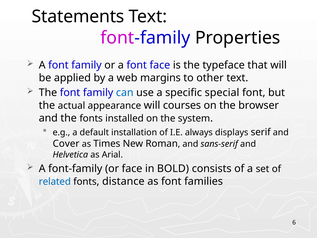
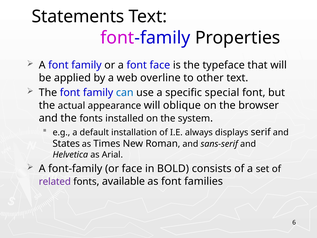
margins: margins -> overline
courses: courses -> oblique
Cover: Cover -> States
related colour: blue -> purple
distance: distance -> available
